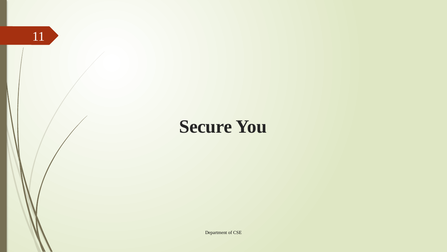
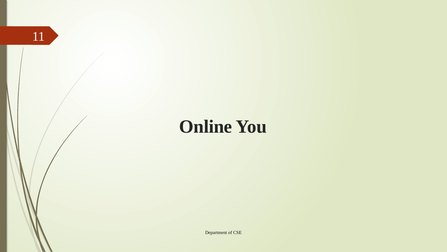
Secure: Secure -> Online
